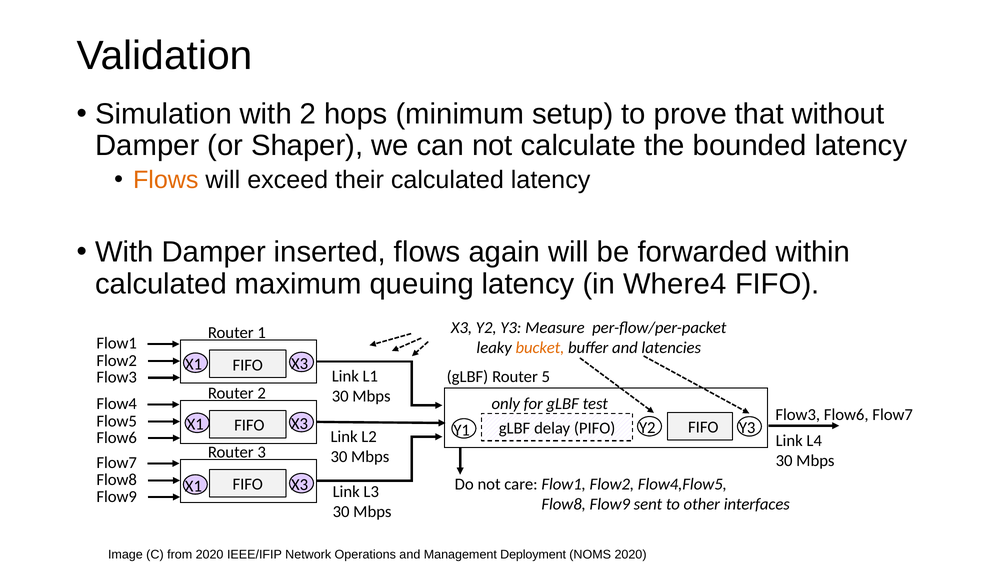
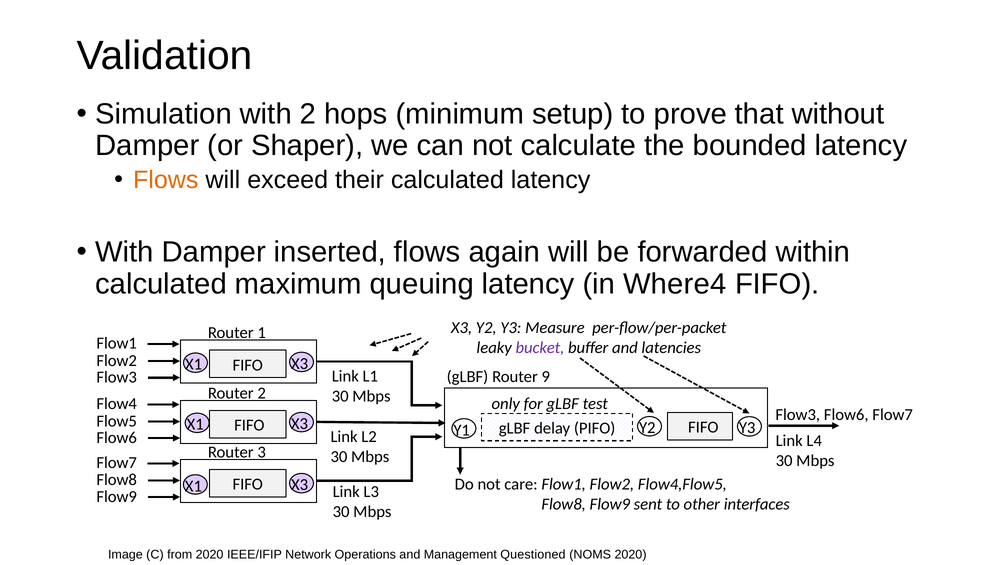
bucket colour: orange -> purple
5: 5 -> 9
Deployment: Deployment -> Questioned
